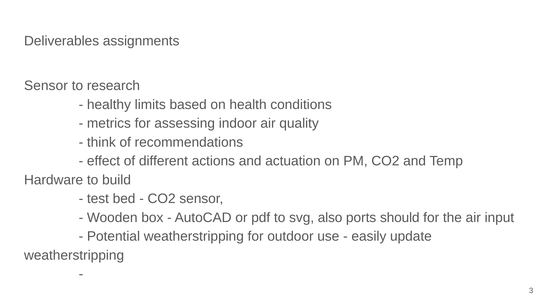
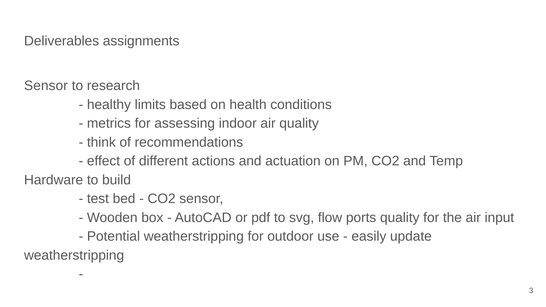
also: also -> flow
ports should: should -> quality
